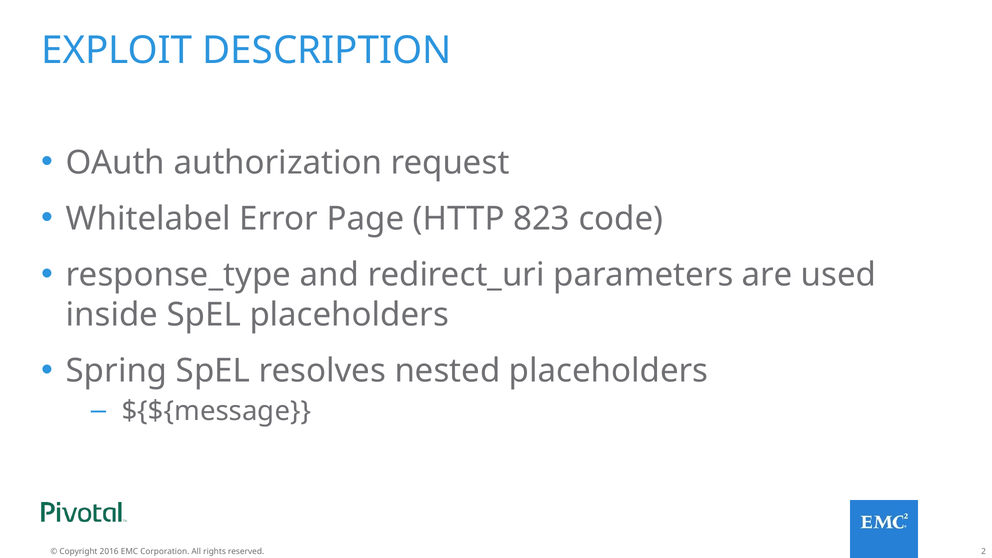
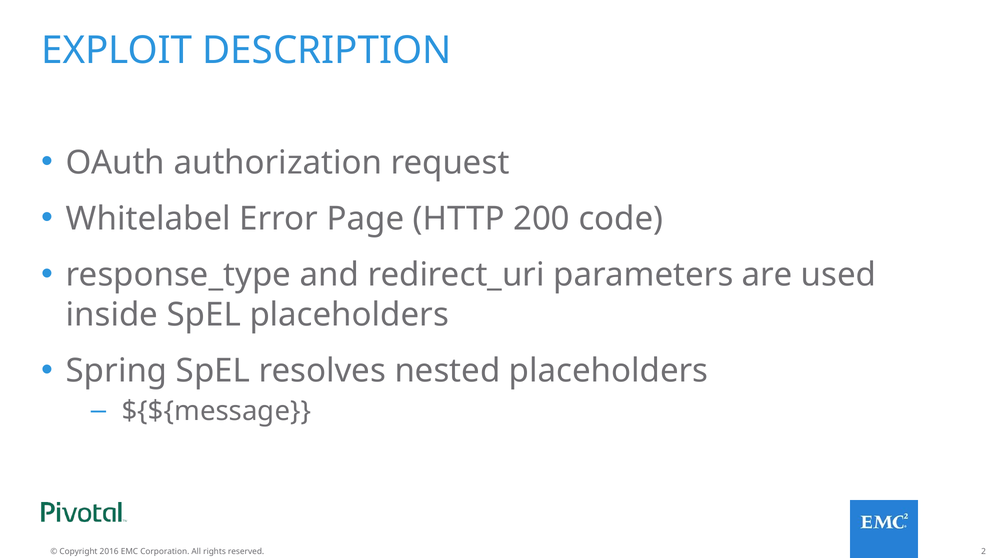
823: 823 -> 200
